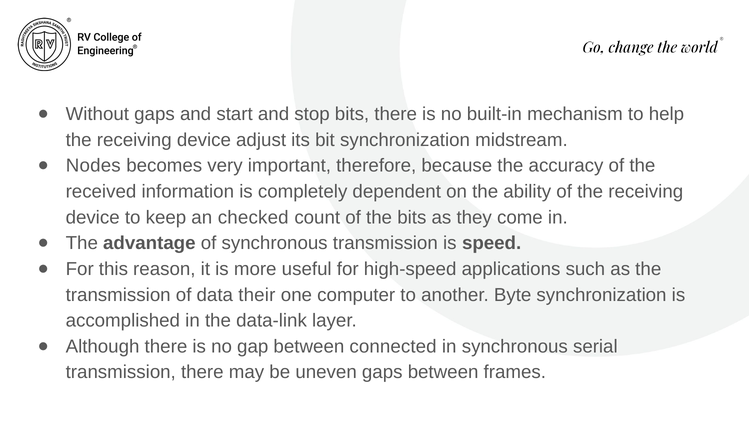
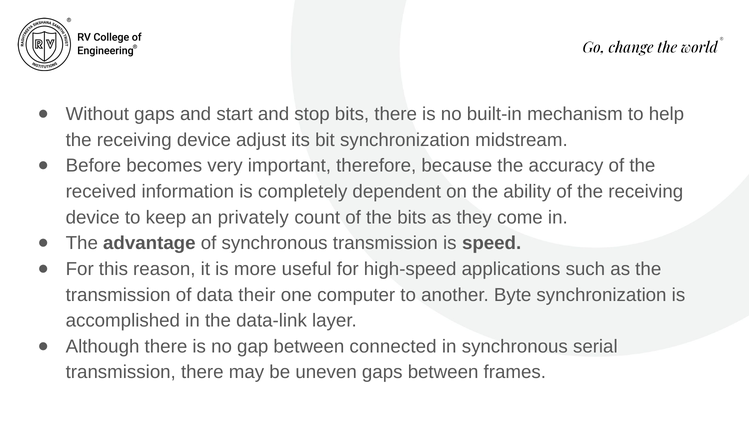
Nodes: Nodes -> Before
checked: checked -> privately
